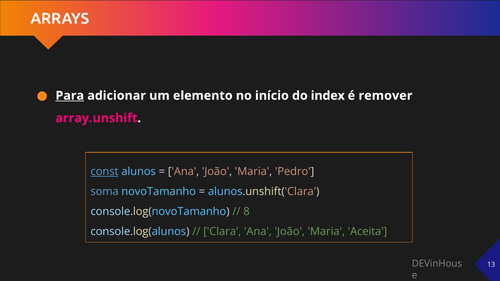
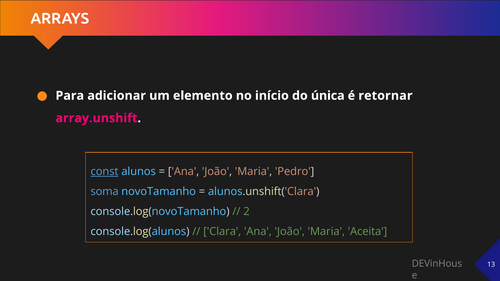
Para underline: present -> none
index: index -> única
remover: remover -> retornar
8: 8 -> 2
